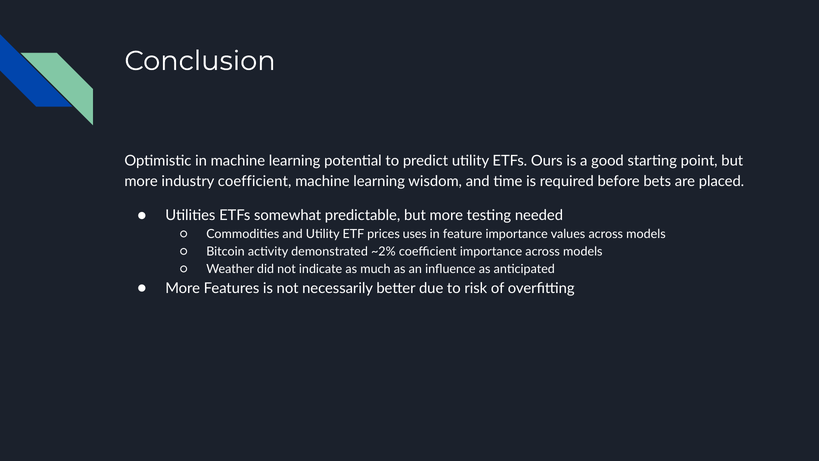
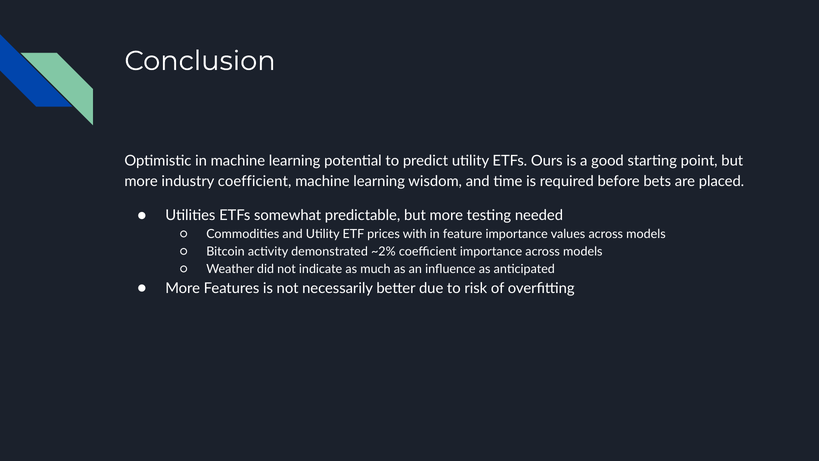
uses: uses -> with
